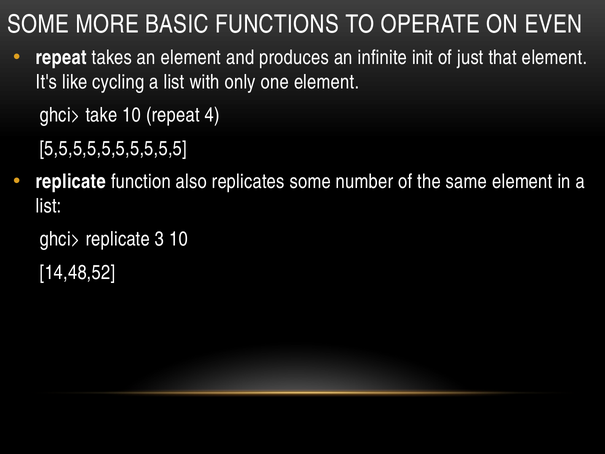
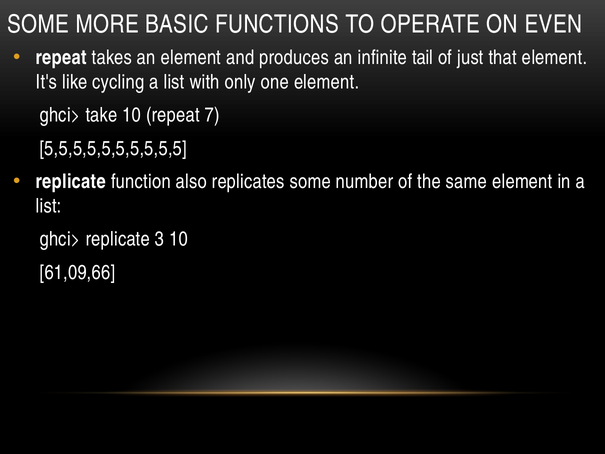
init: init -> tail
4: 4 -> 7
14,48,52: 14,48,52 -> 61,09,66
